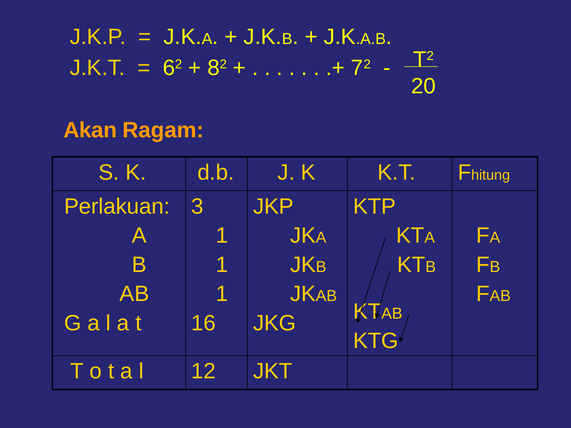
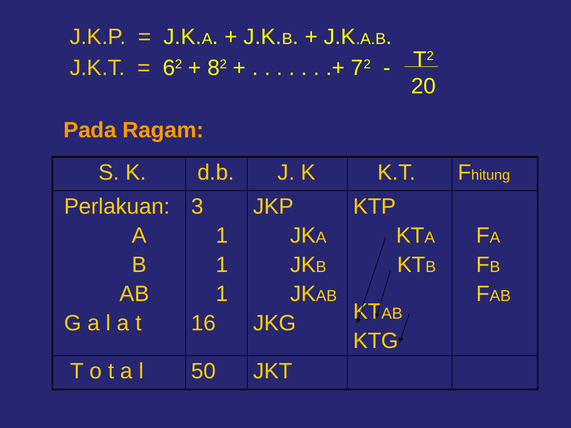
Akan: Akan -> Pada
12: 12 -> 50
